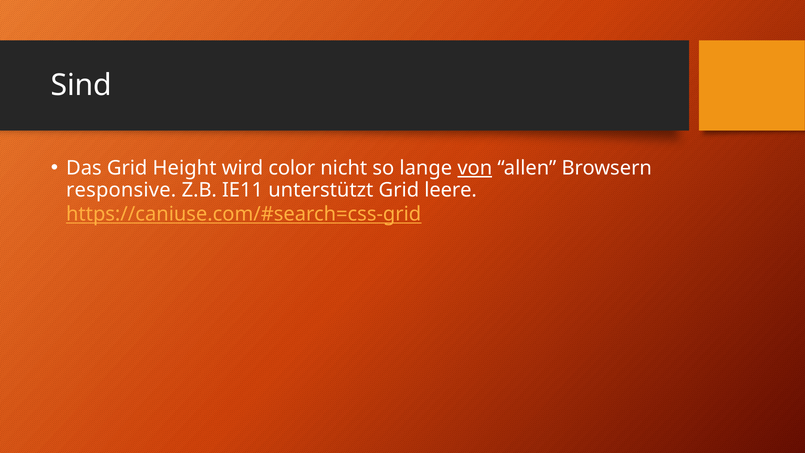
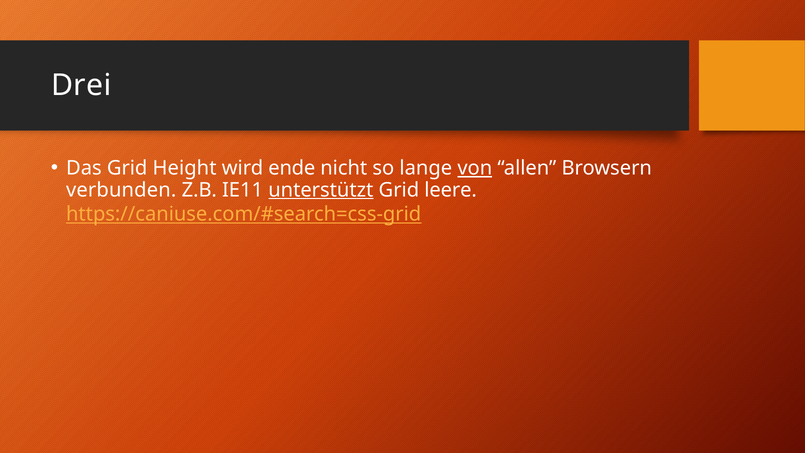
Sind: Sind -> Drei
color: color -> ende
responsive: responsive -> verbunden
unterstützt underline: none -> present
